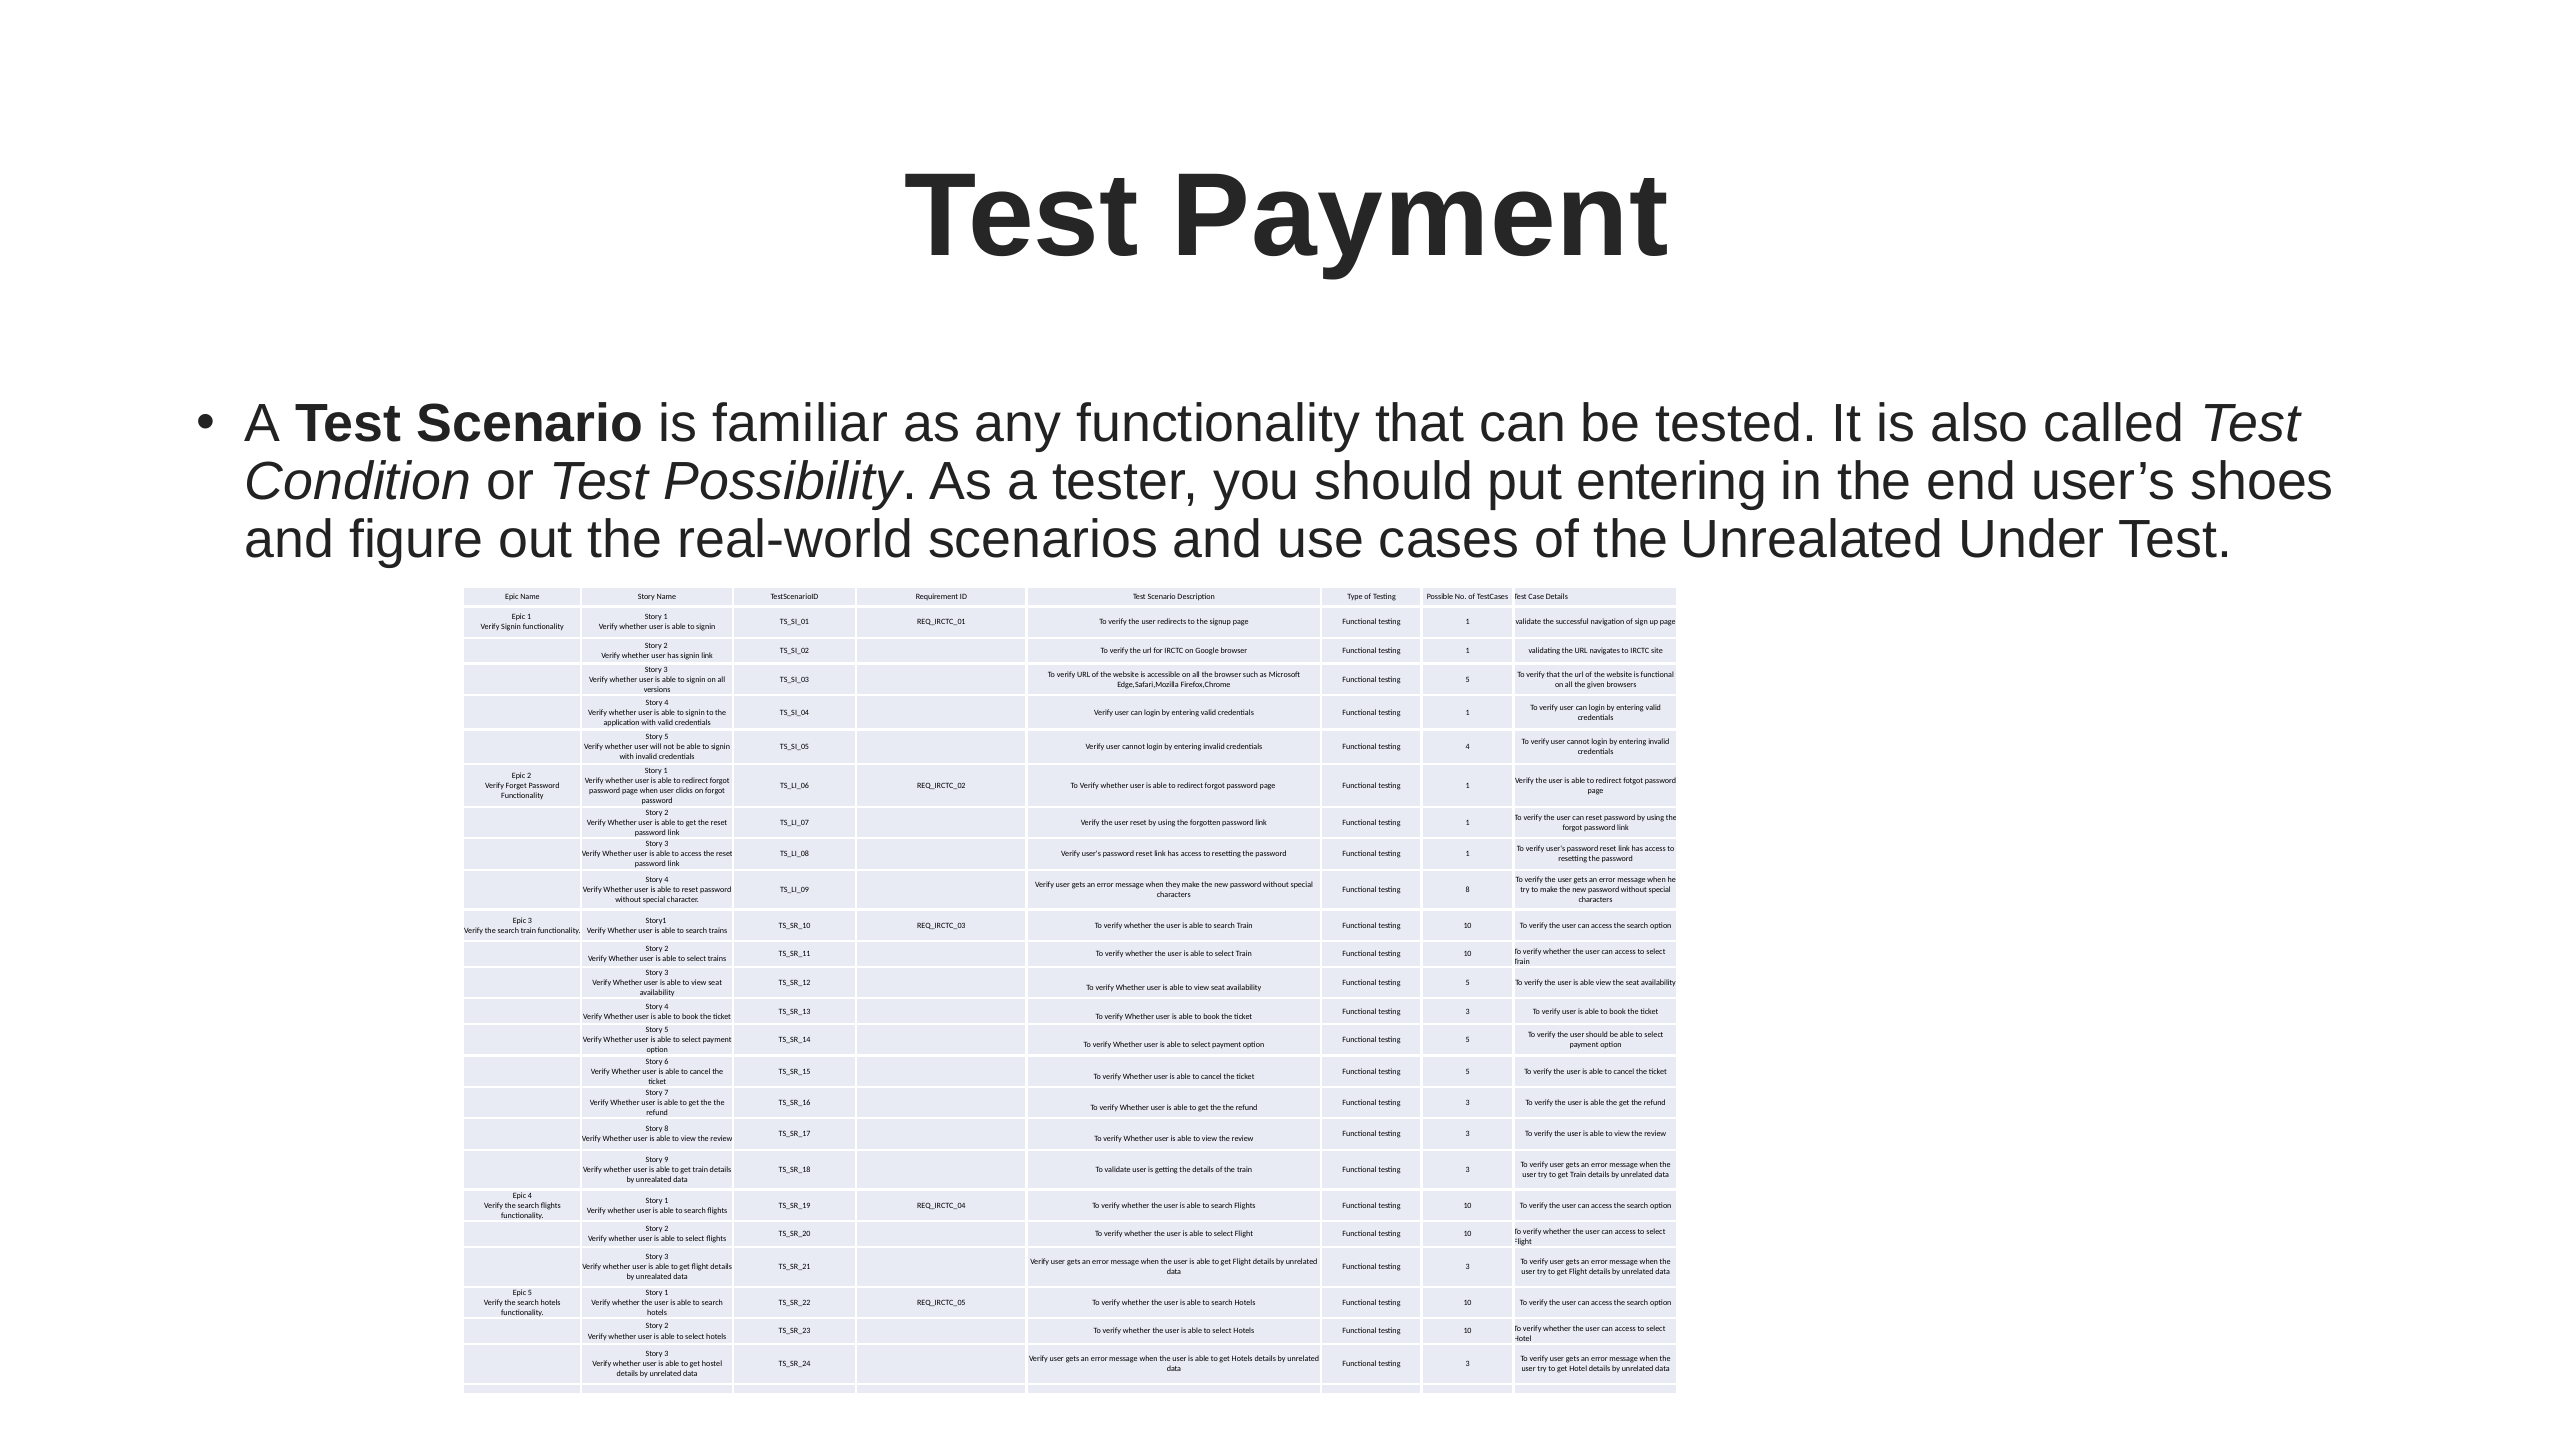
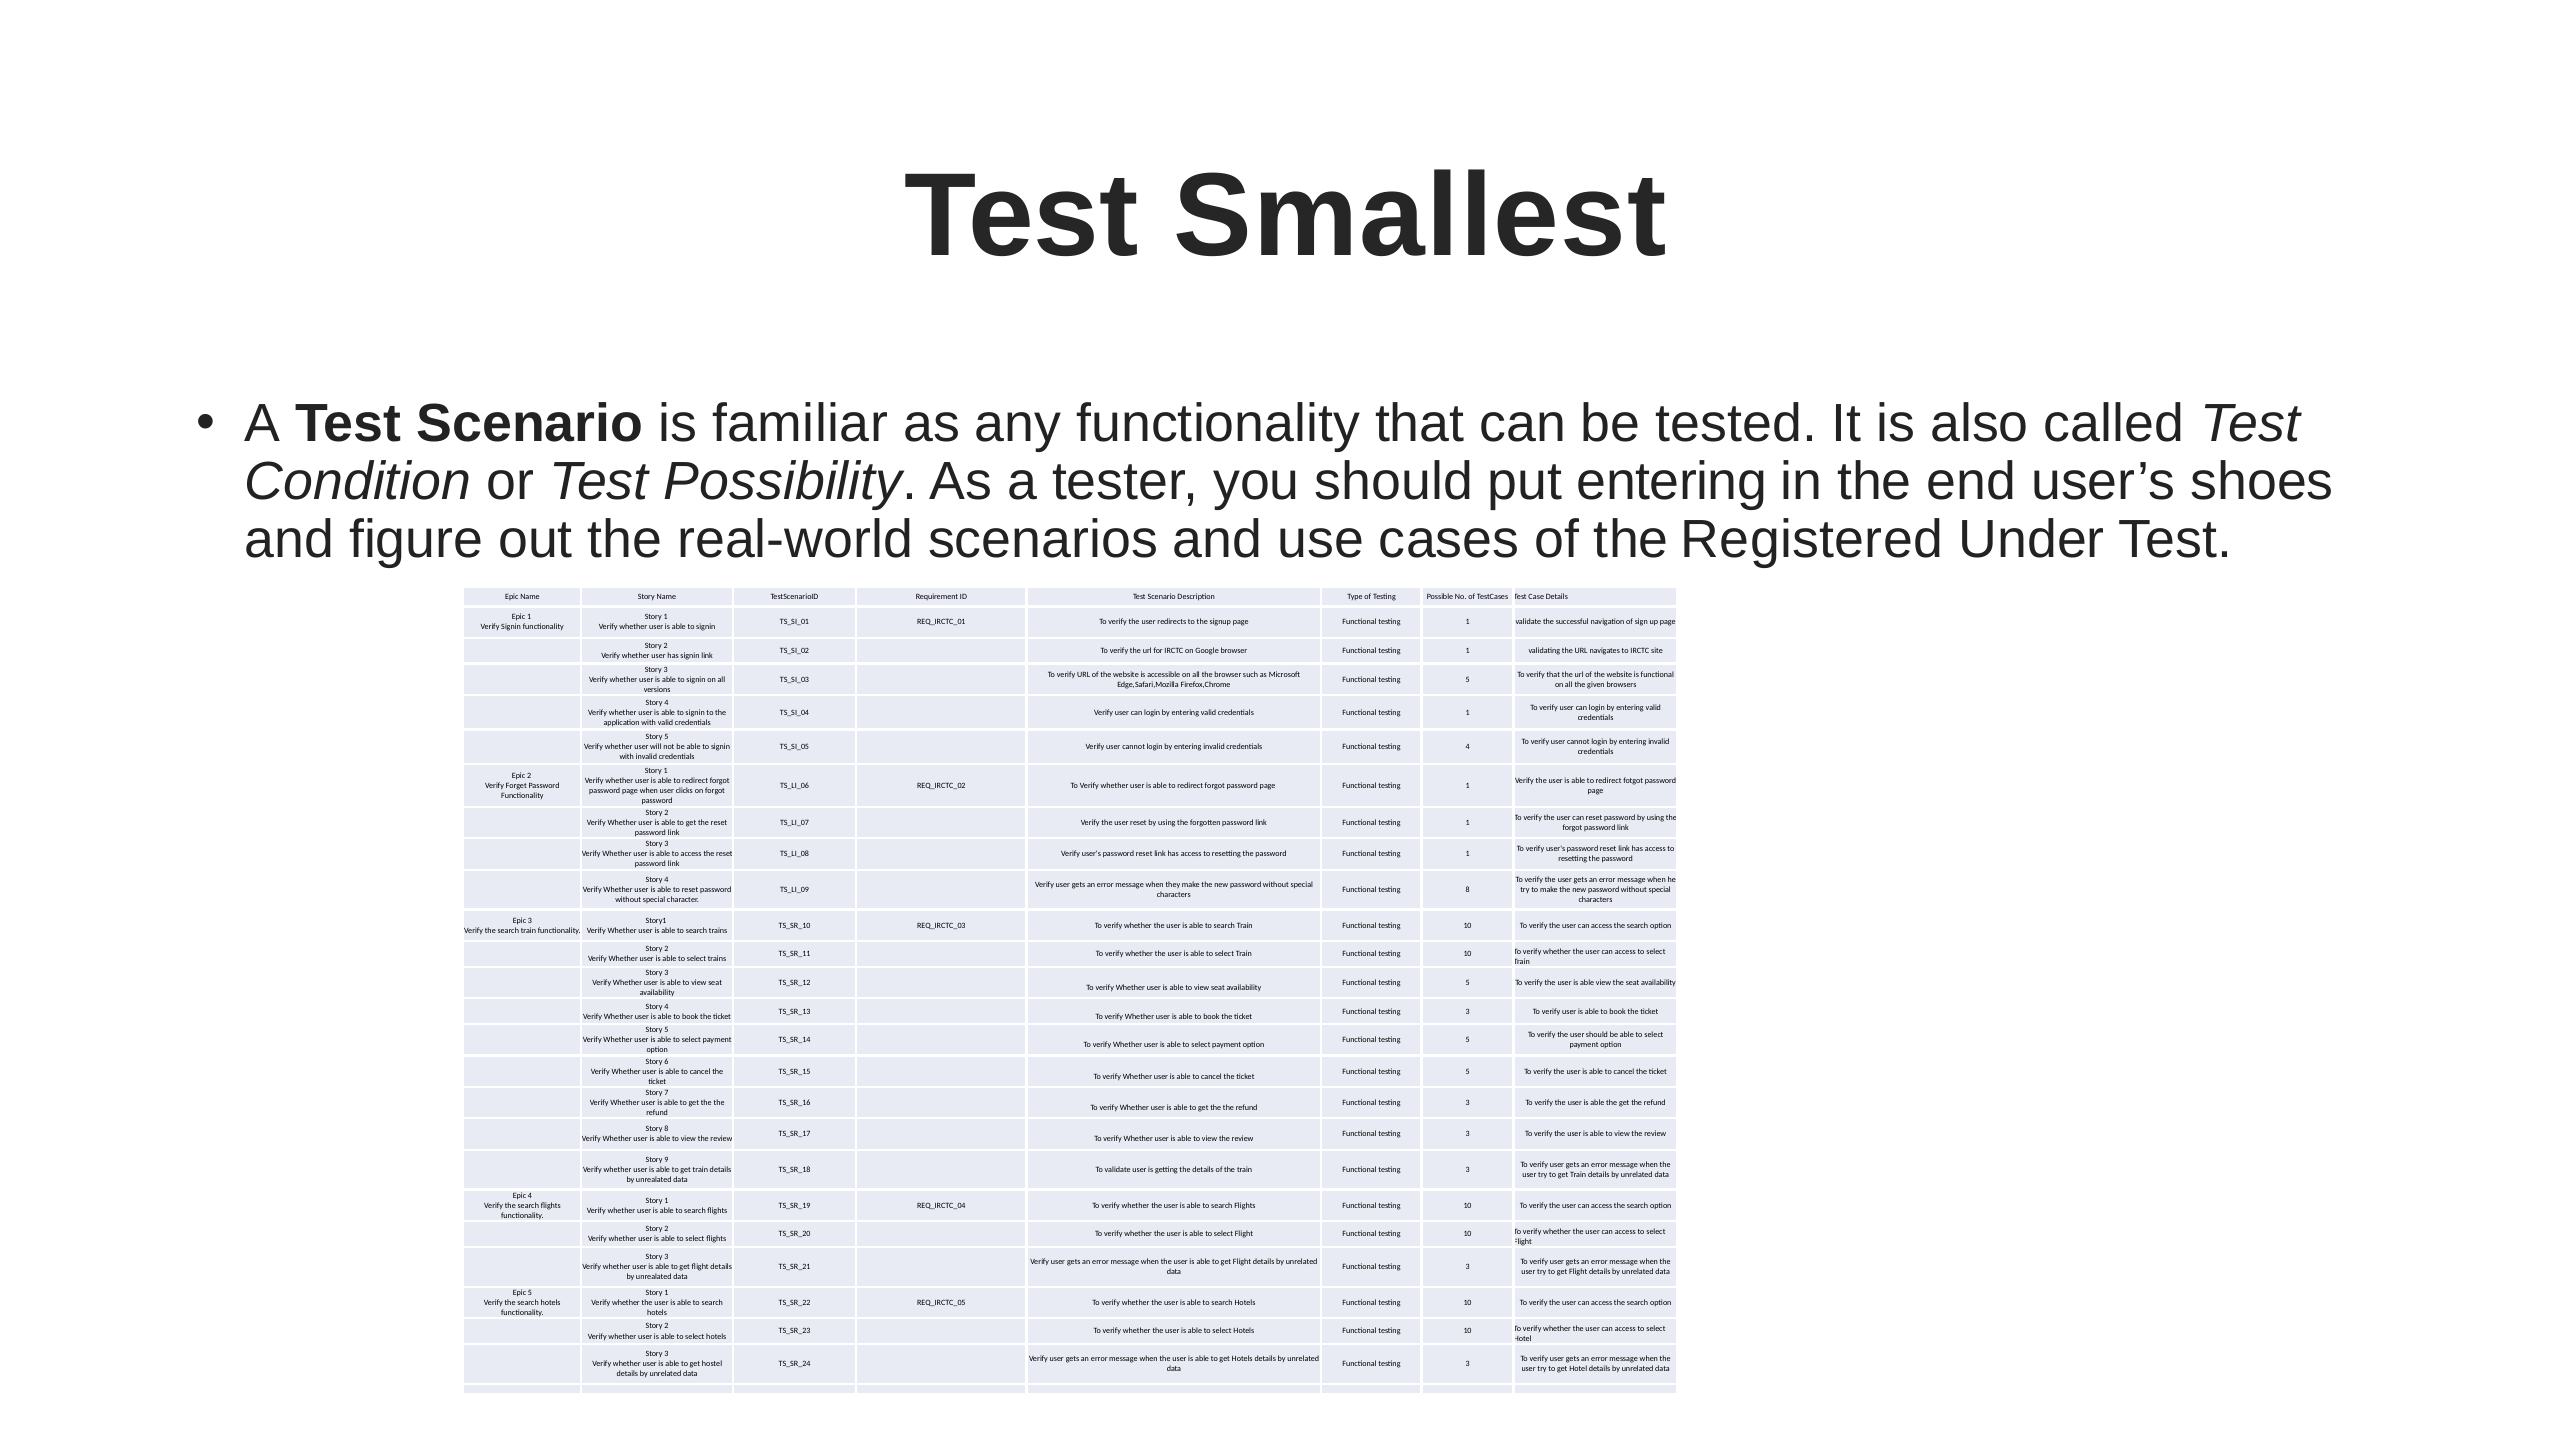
Test Payment: Payment -> Smallest
the Unrealated: Unrealated -> Registered
